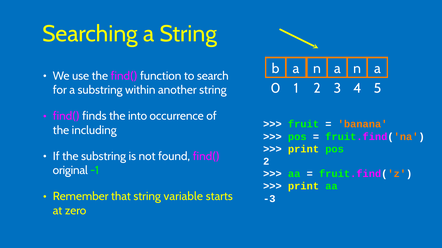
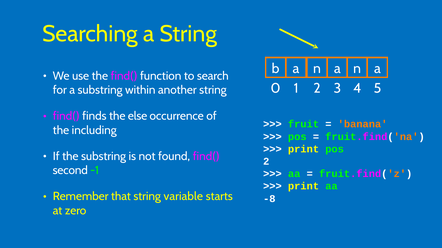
into: into -> else
original: original -> second
-3: -3 -> -8
